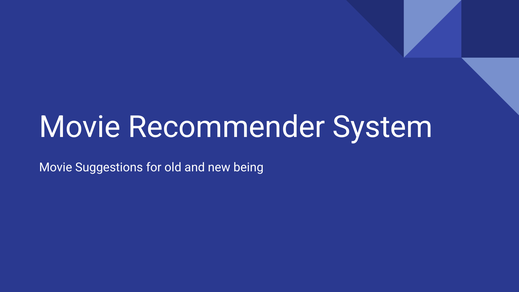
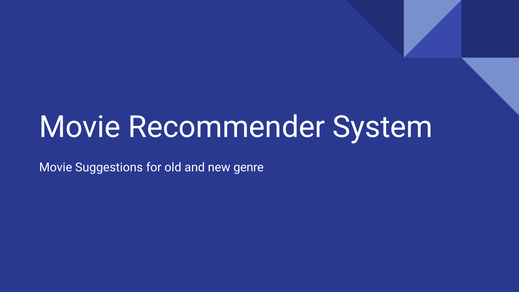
being: being -> genre
